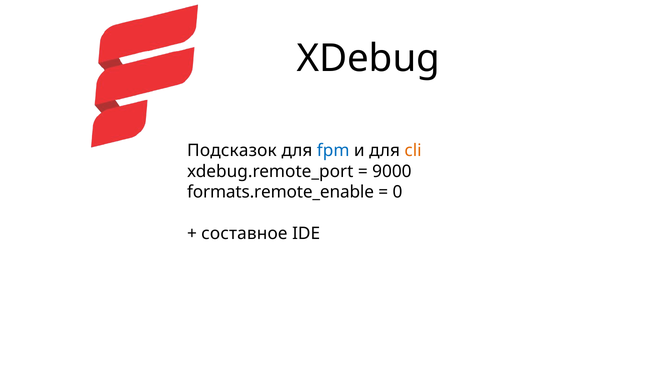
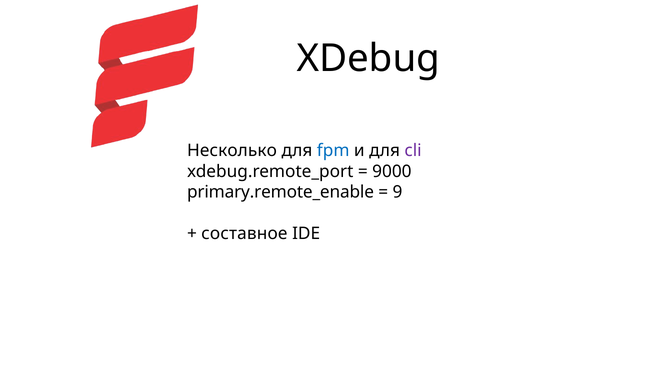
Подсказок: Подсказок -> Несколько
cli colour: orange -> purple
formats.remote_enable: formats.remote_enable -> primary.remote_enable
0: 0 -> 9
